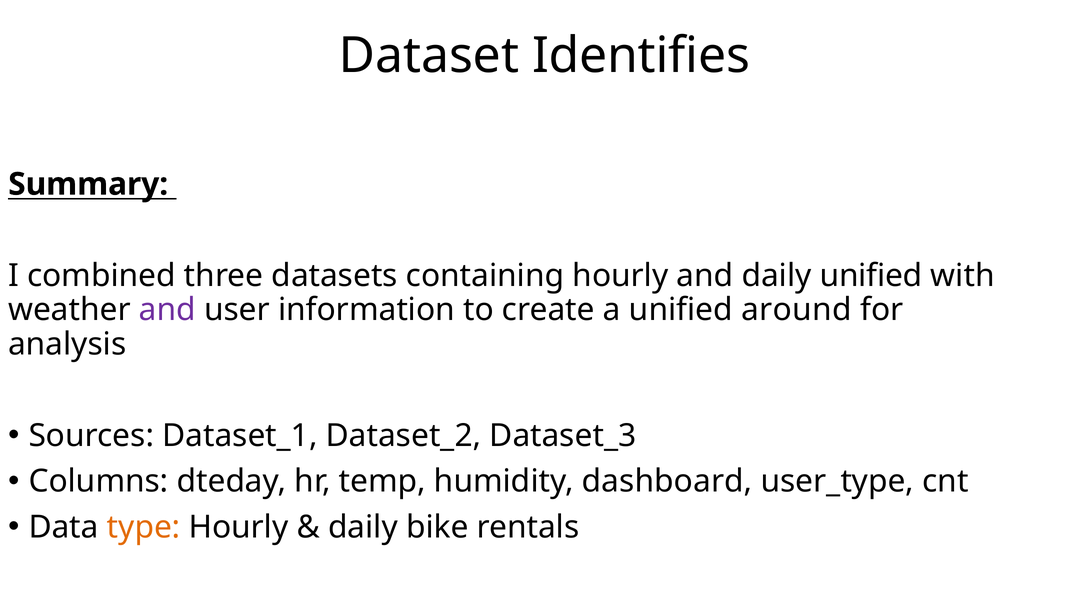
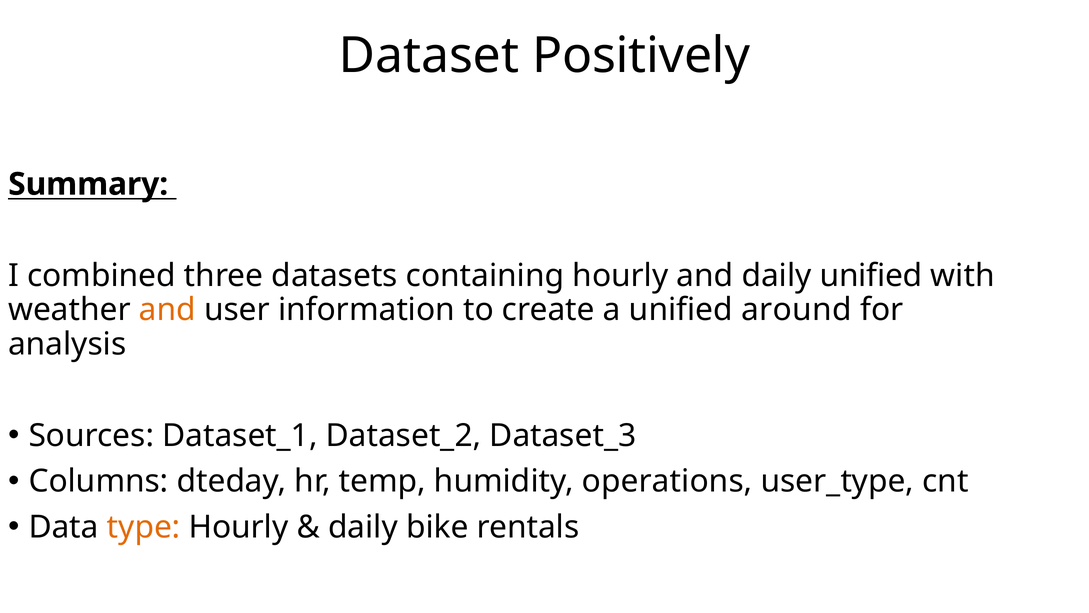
Identifies: Identifies -> Positively
and at (167, 310) colour: purple -> orange
dashboard: dashboard -> operations
